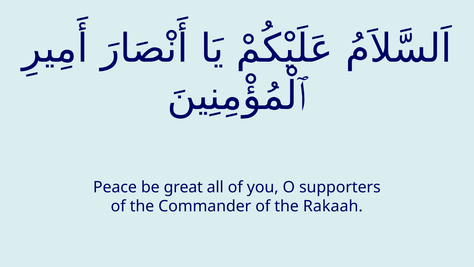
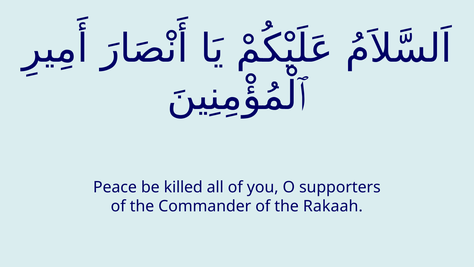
great: great -> killed
